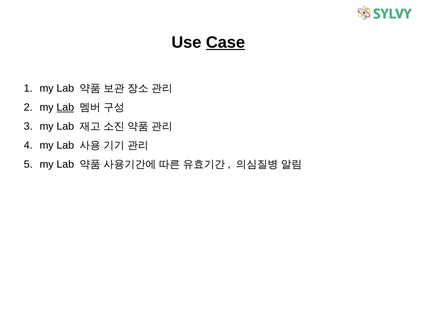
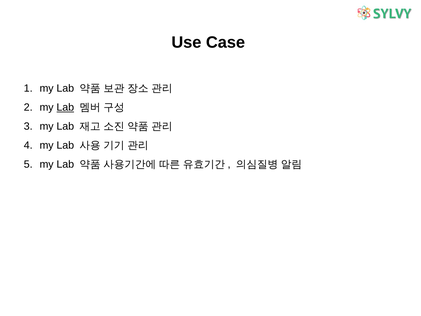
Case underline: present -> none
